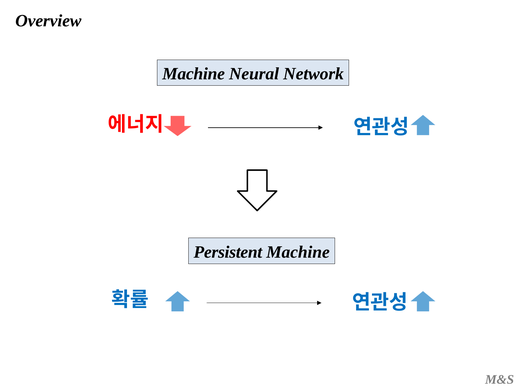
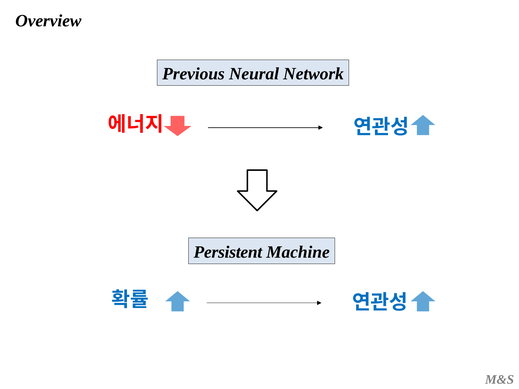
Machine at (194, 74): Machine -> Previous
